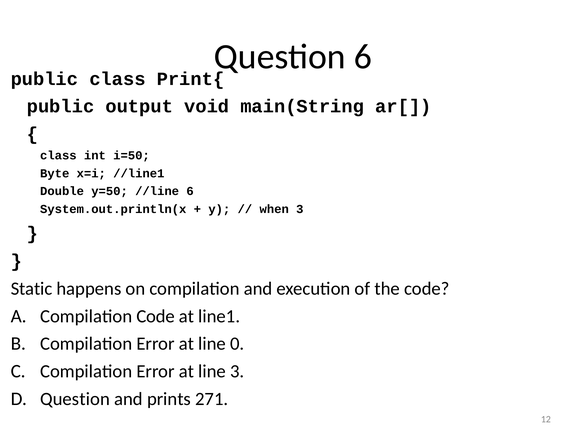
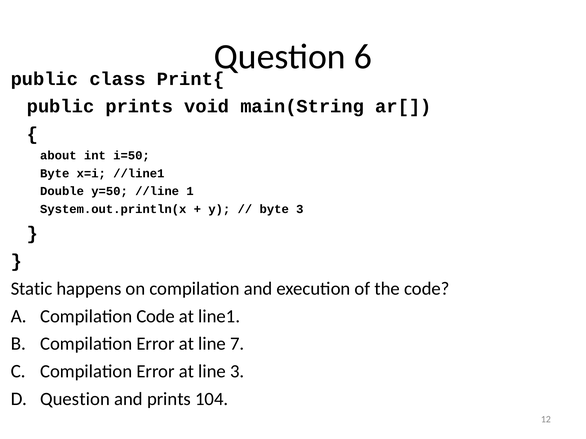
public output: output -> prints
class at (58, 156): class -> about
//line 6: 6 -> 1
when at (274, 209): when -> byte
0: 0 -> 7
271: 271 -> 104
